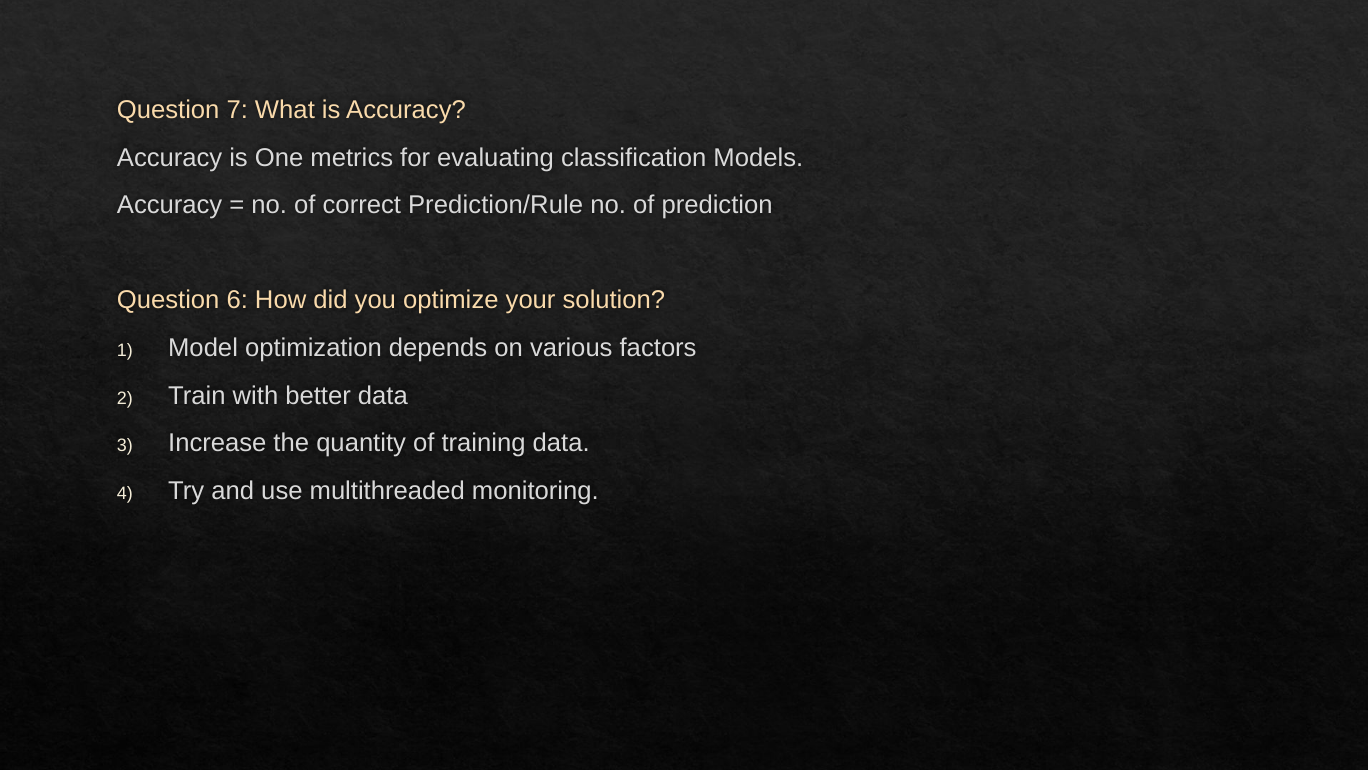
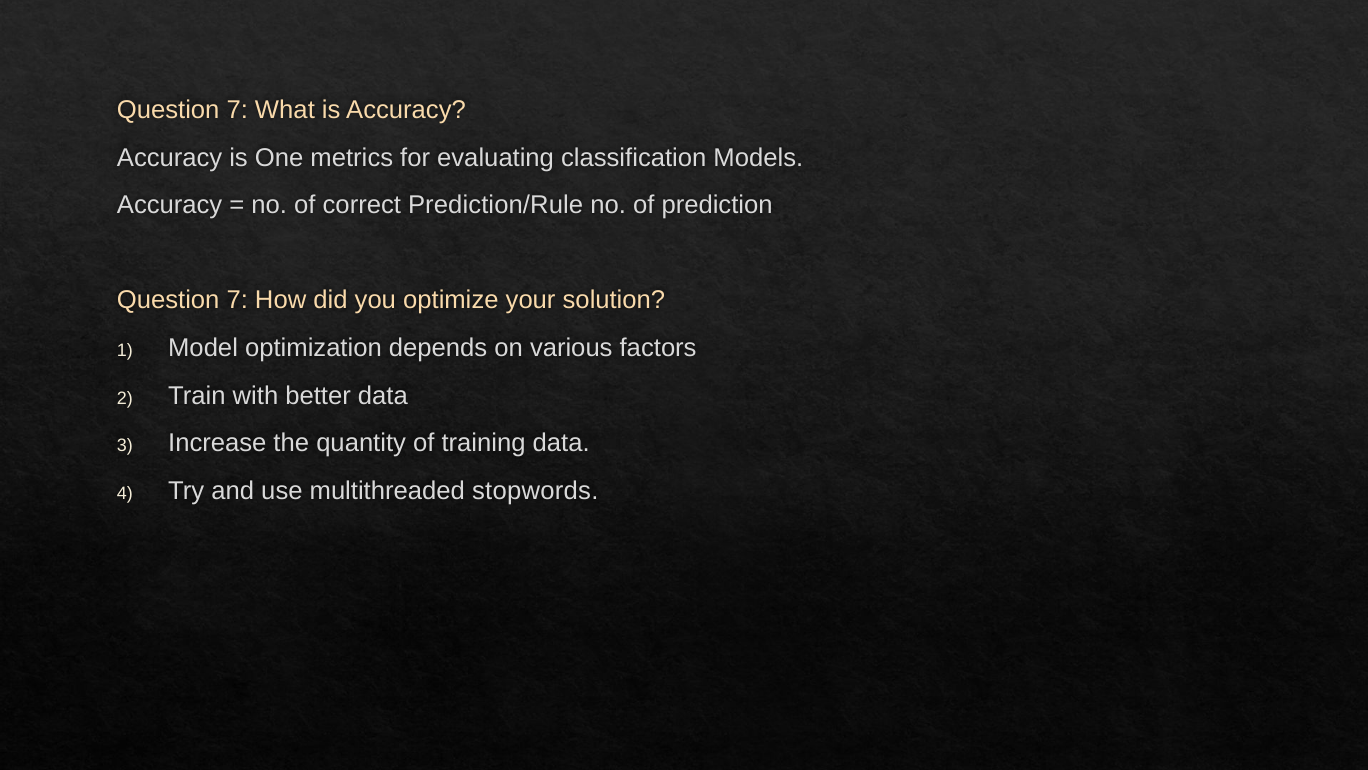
6 at (237, 300): 6 -> 7
monitoring: monitoring -> stopwords
